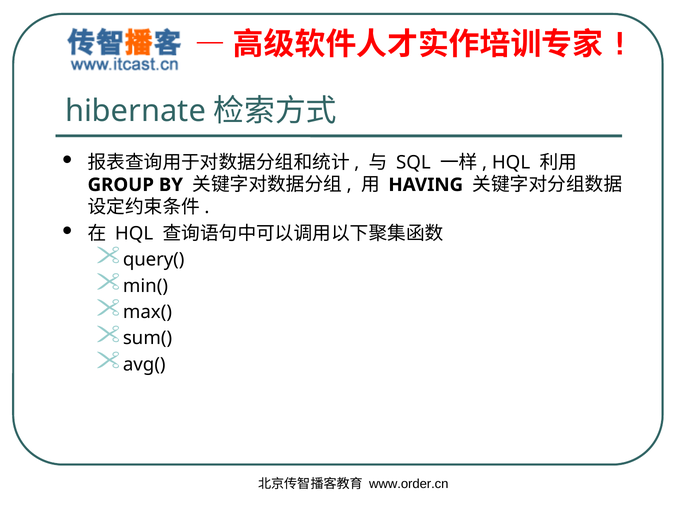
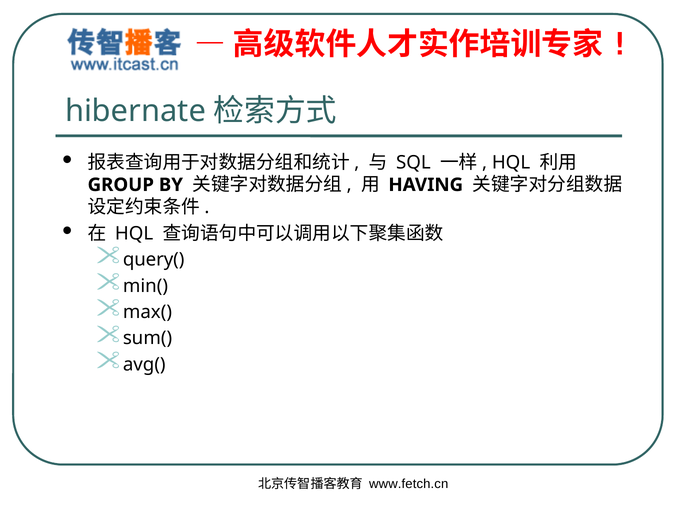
www.order.cn: www.order.cn -> www.fetch.cn
